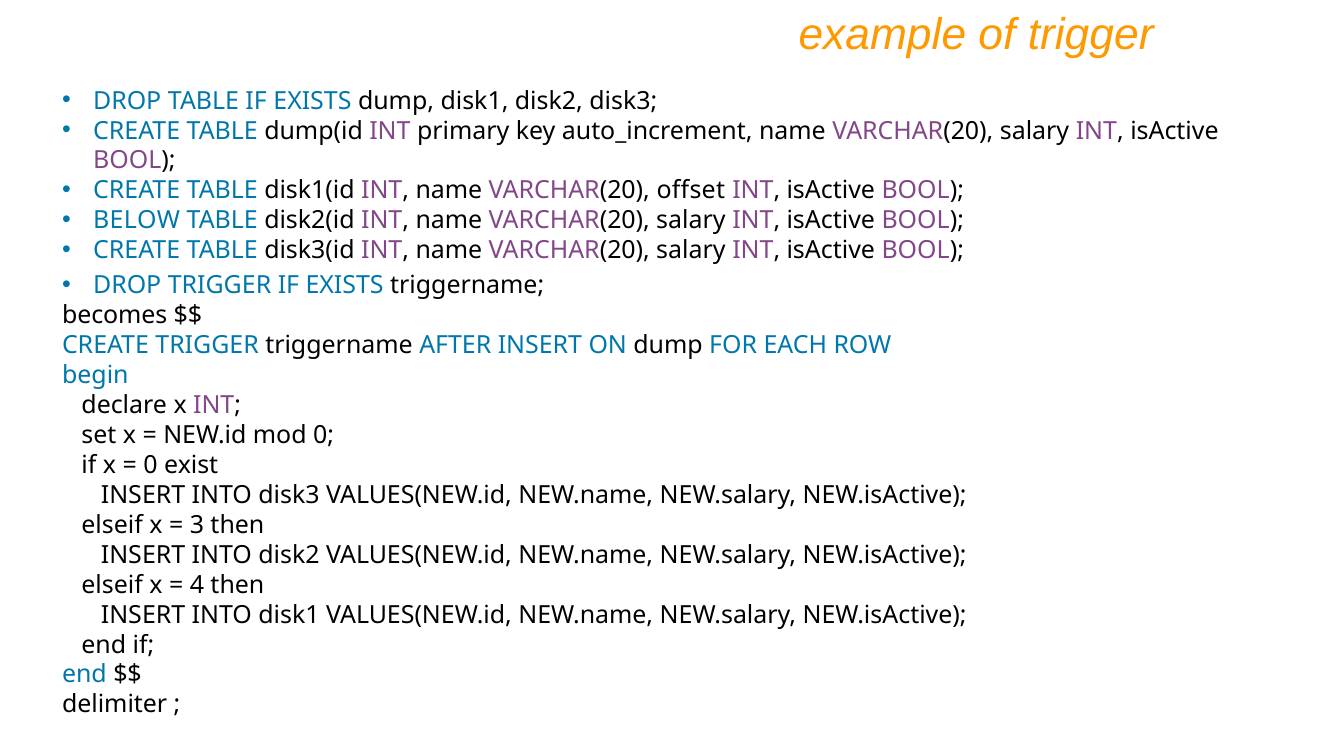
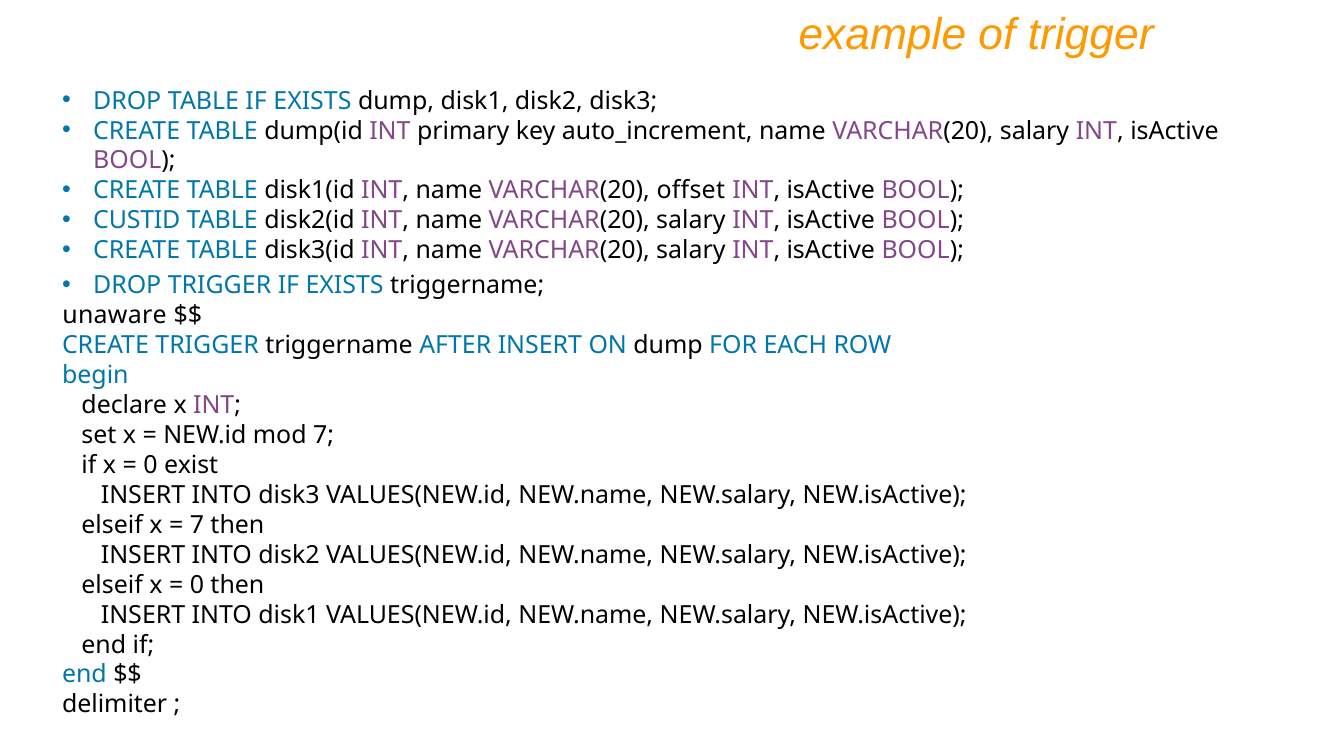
BELOW: BELOW -> CUSTID
becomes: becomes -> unaware
mod 0: 0 -> 7
3 at (197, 525): 3 -> 7
4 at (197, 585): 4 -> 0
